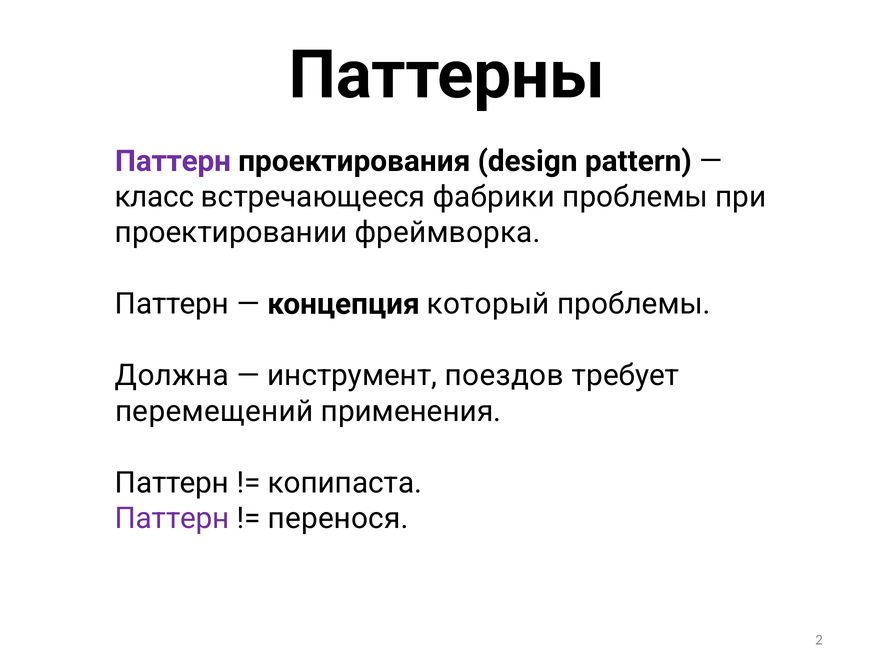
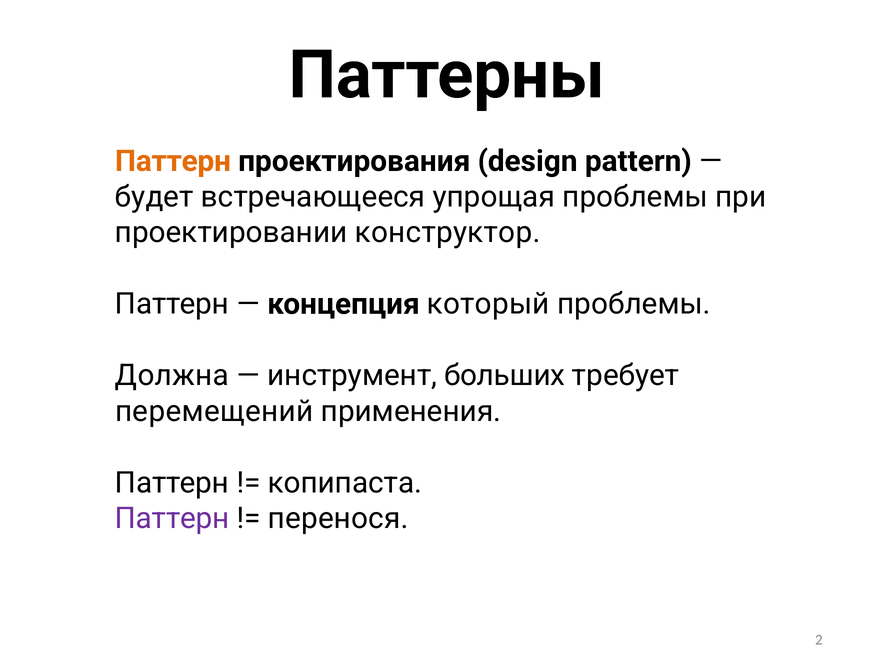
Паттерн at (173, 161) colour: purple -> orange
класс: класс -> будет
фабрики: фабрики -> упрощая
фреймворка: фреймворка -> конструктор
поездов: поездов -> больших
